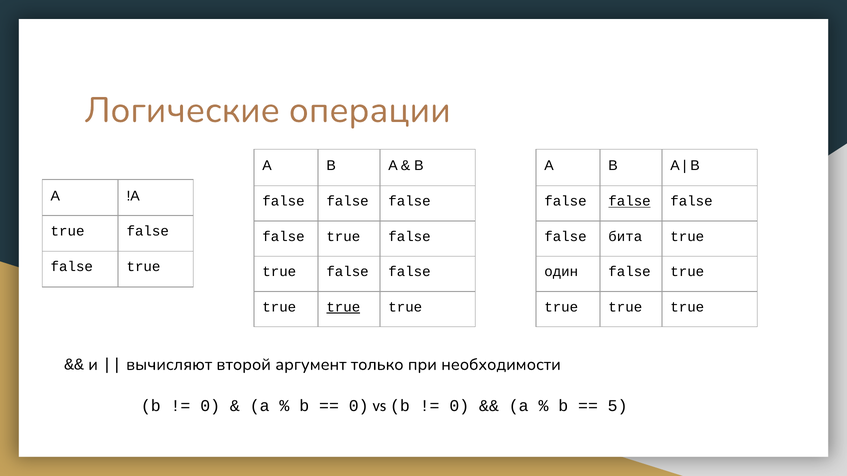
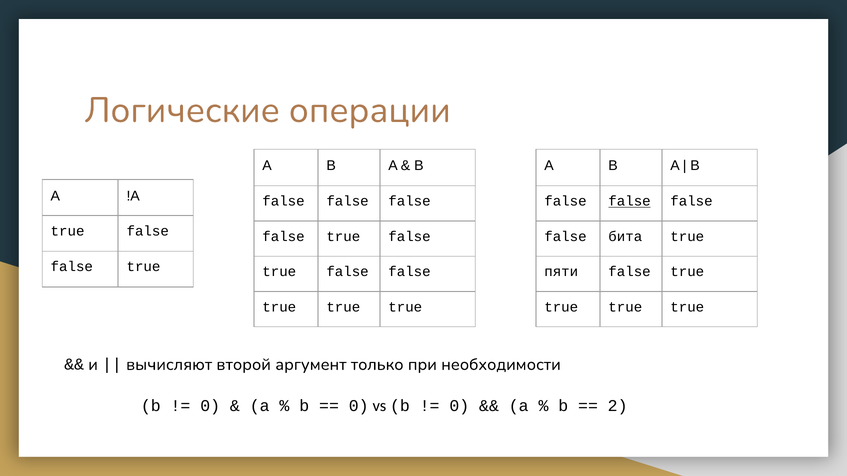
один: один -> пяти
true at (343, 307) underline: present -> none
5: 5 -> 2
